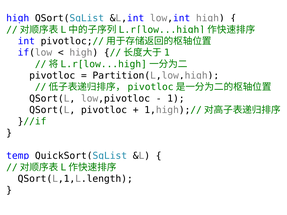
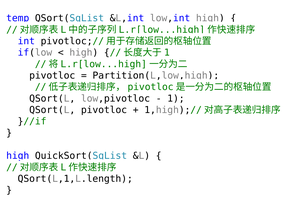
high at (18, 18): high -> temp
temp at (18, 156): temp -> high
